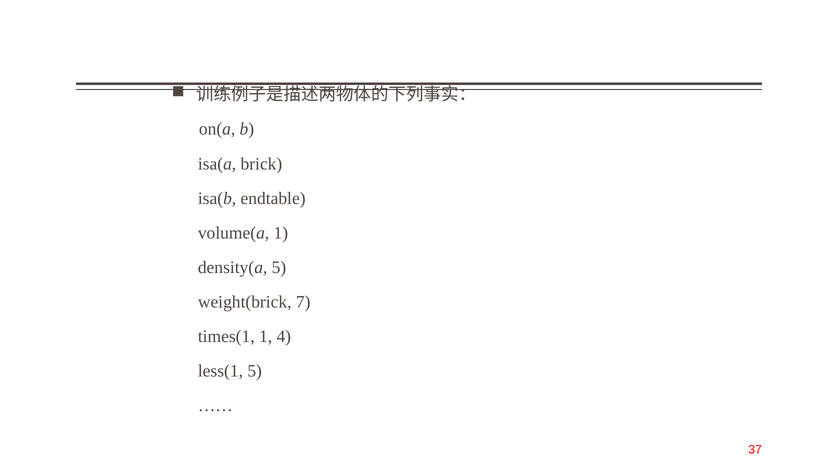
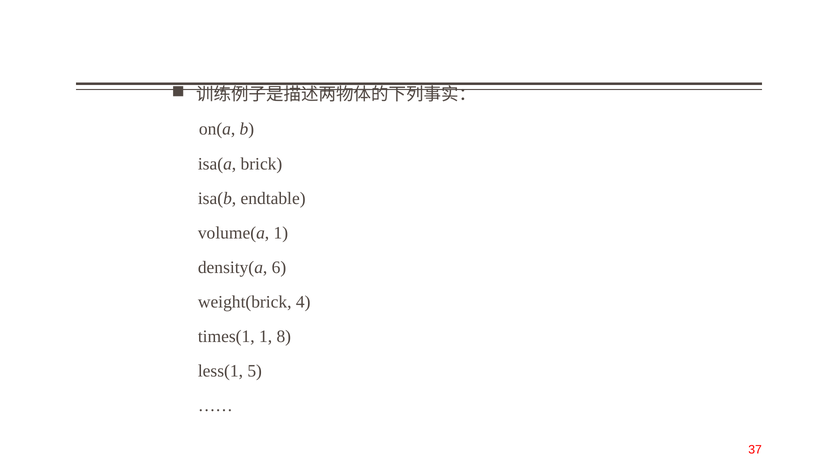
density(a 5: 5 -> 6
7: 7 -> 4
4: 4 -> 8
